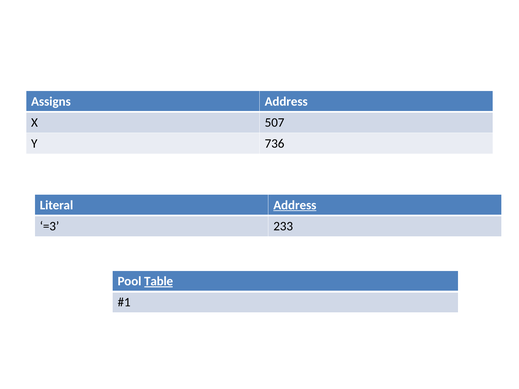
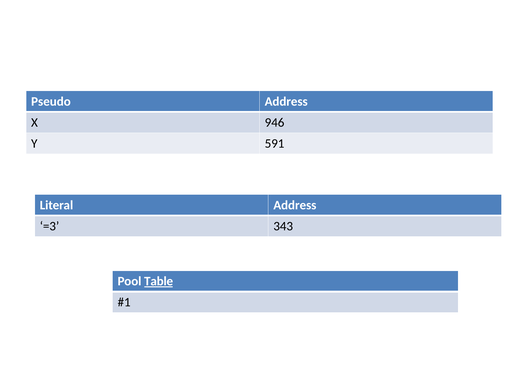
Assigns: Assigns -> Pseudo
507: 507 -> 946
736: 736 -> 591
Address at (295, 205) underline: present -> none
233: 233 -> 343
